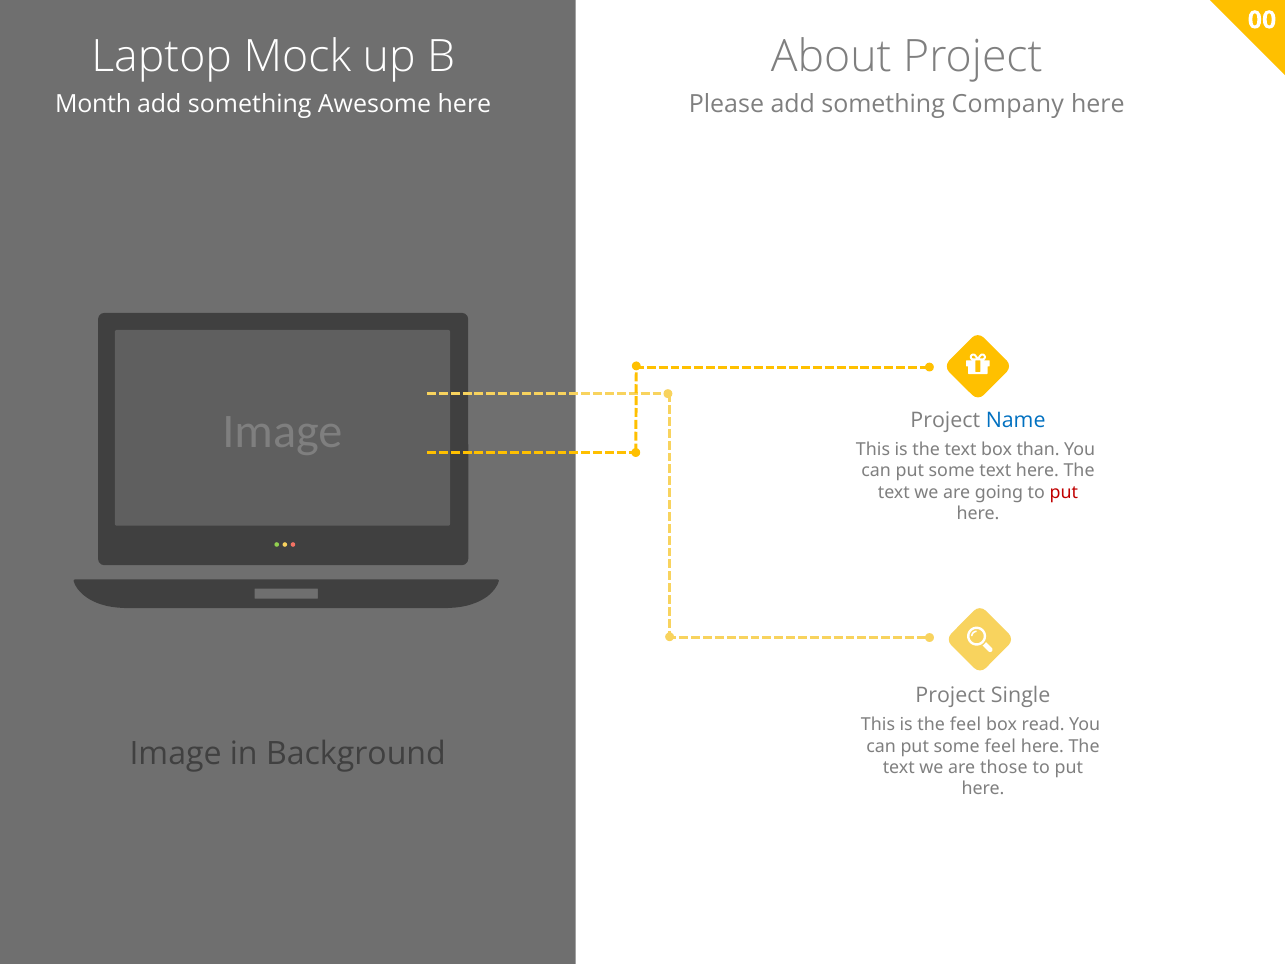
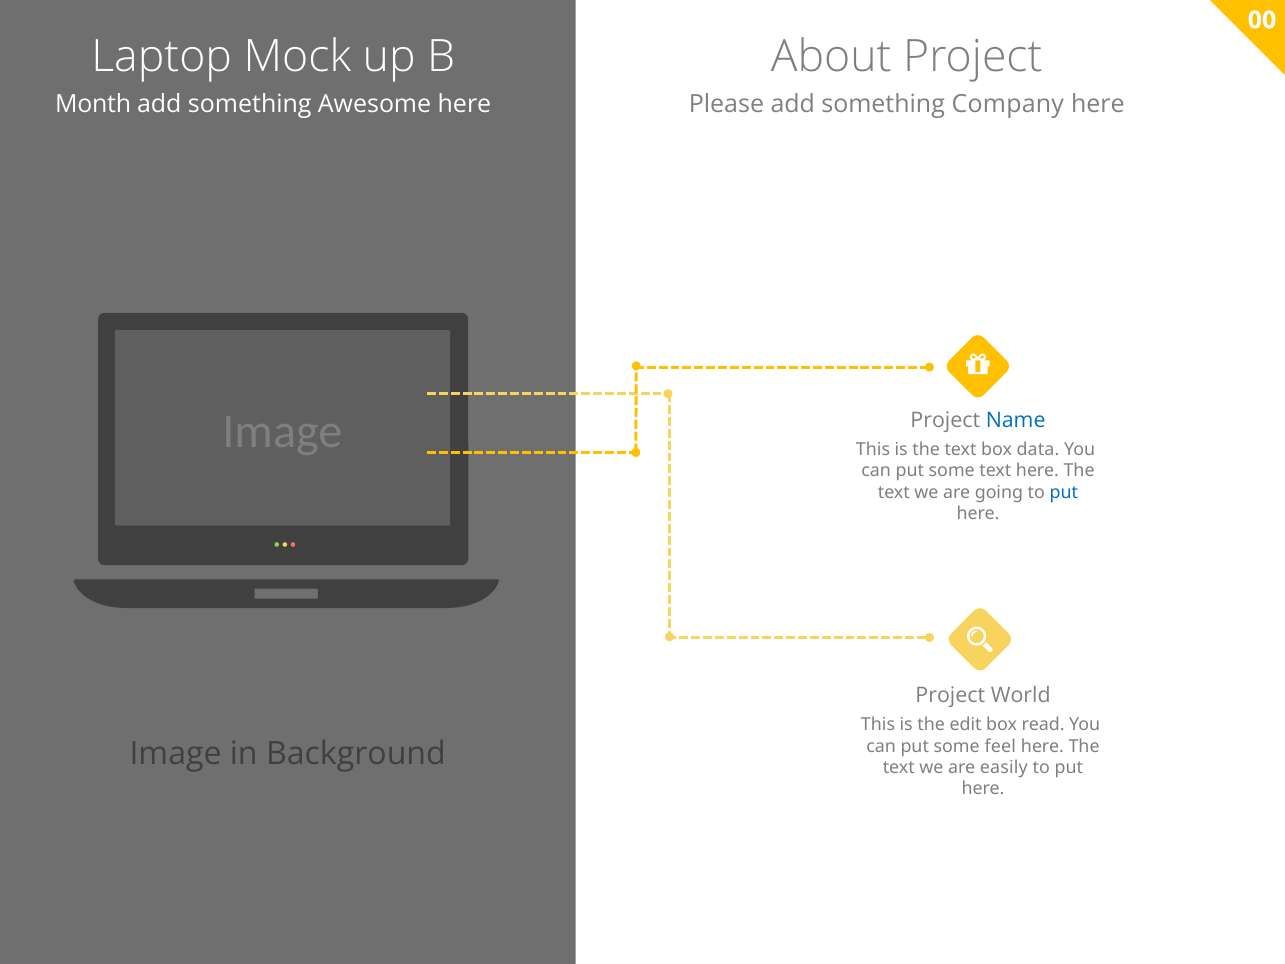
than: than -> data
put at (1064, 492) colour: red -> blue
Single: Single -> World
the feel: feel -> edit
those: those -> easily
